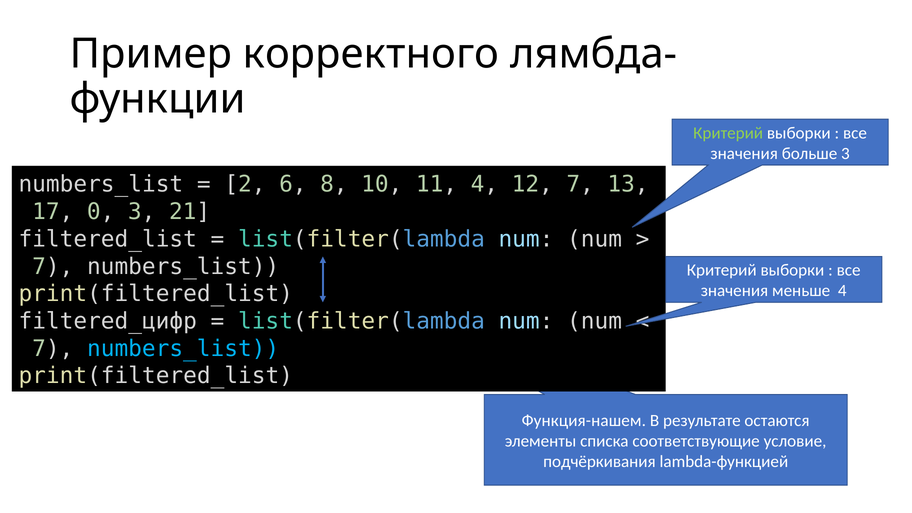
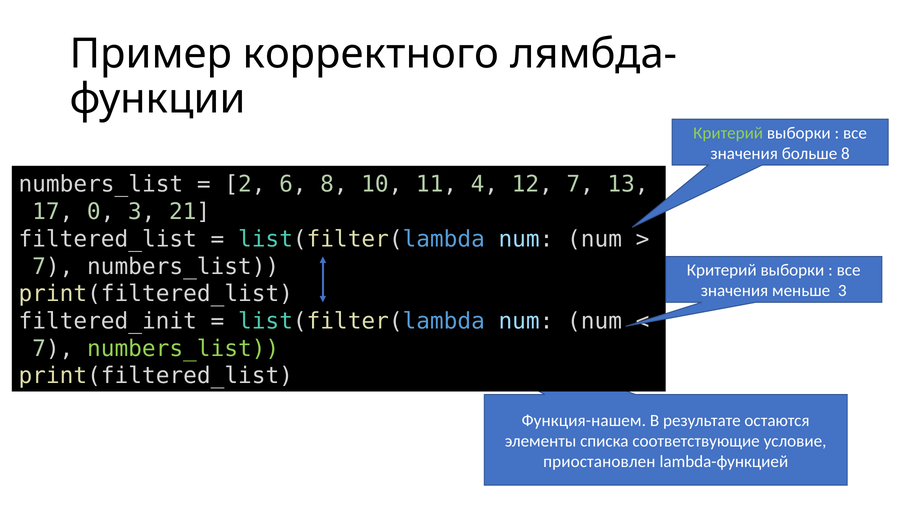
больше 3: 3 -> 8
меньше 4: 4 -> 3
filtered_цифр: filtered_цифр -> filtered_init
numbers_list at (183, 349) colour: light blue -> light green
подчёркивания: подчёркивания -> приостановлен
